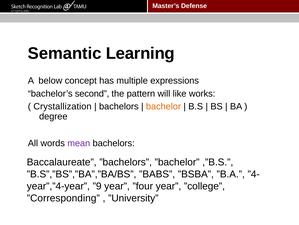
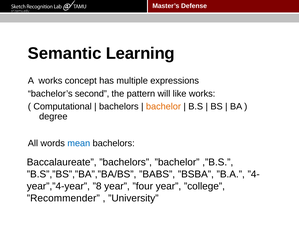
A below: below -> works
Crystallization: Crystallization -> Computational
mean colour: purple -> blue
”9: ”9 -> ”8
”Corresponding: ”Corresponding -> ”Recommender
